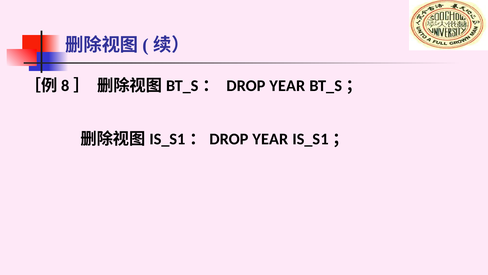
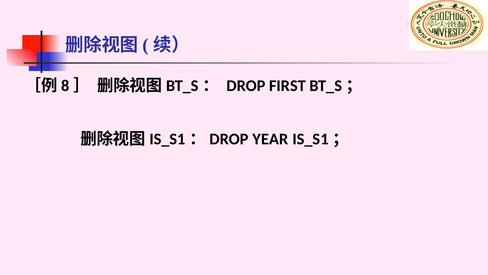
DROP YEAR: YEAR -> FIRST
